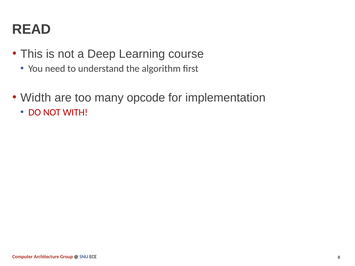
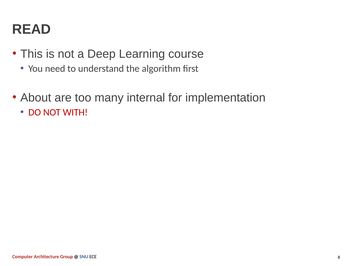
Width: Width -> About
opcode: opcode -> internal
